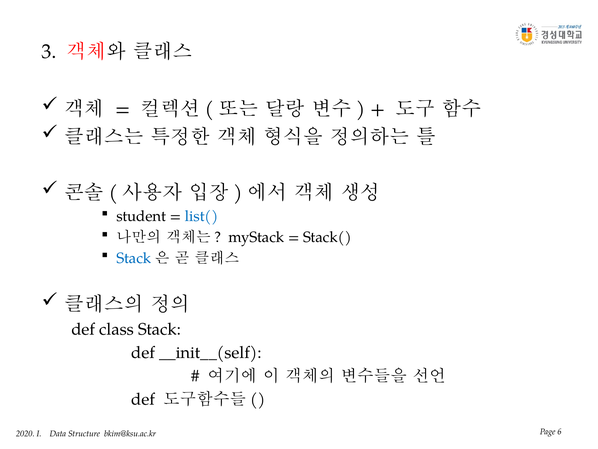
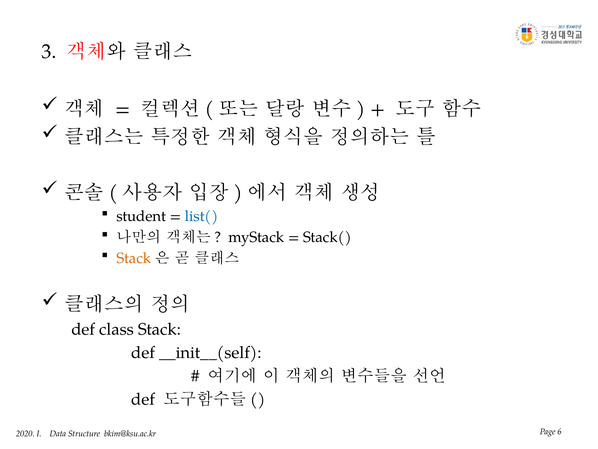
Stack at (134, 258) colour: blue -> orange
